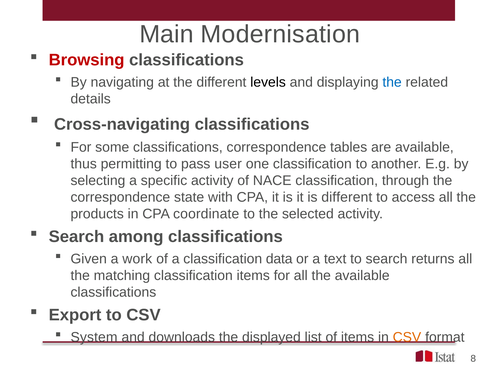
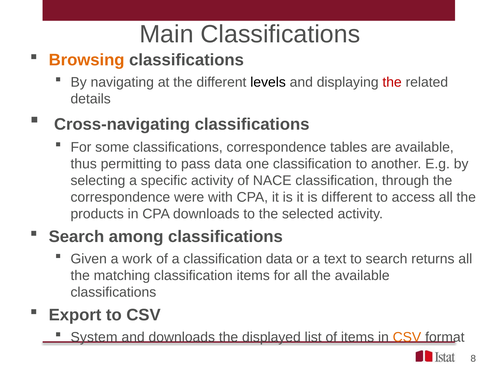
Main Modernisation: Modernisation -> Classifications
Browsing colour: red -> orange
the at (392, 82) colour: blue -> red
pass user: user -> data
state: state -> were
CPA coordinate: coordinate -> downloads
